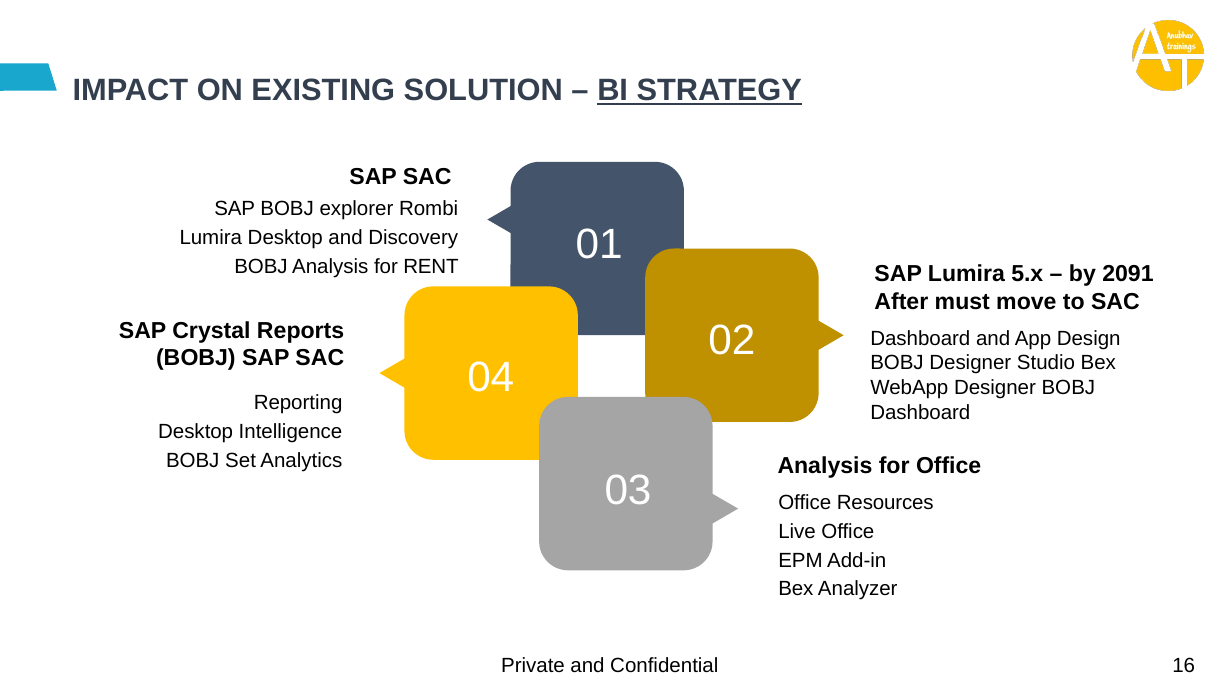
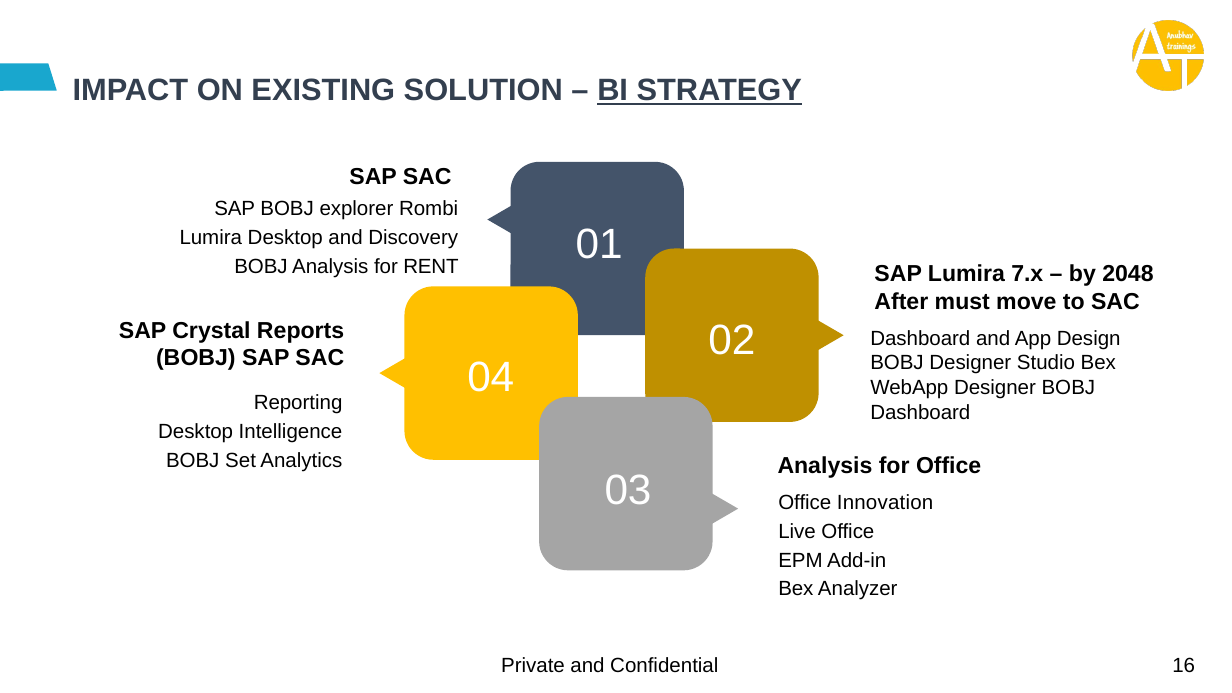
5.x: 5.x -> 7.x
2091: 2091 -> 2048
Resources: Resources -> Innovation
